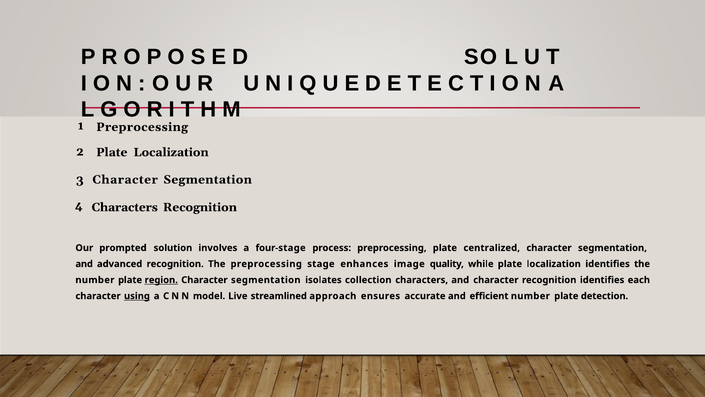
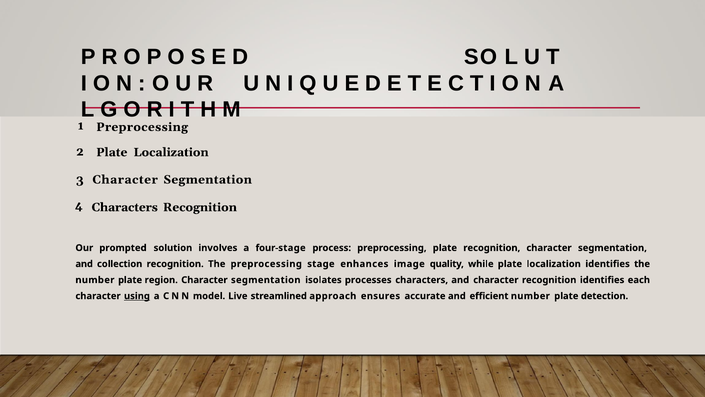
plate centralized: centralized -> recognition
advanced: advanced -> collection
region underline: present -> none
collection: collection -> processes
